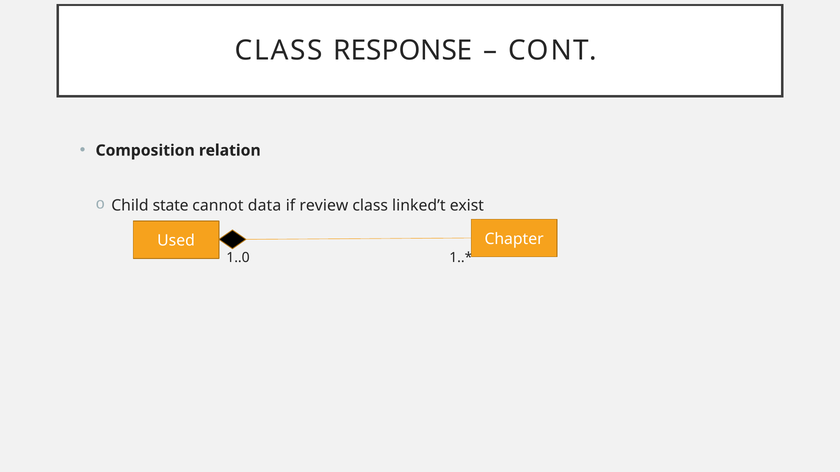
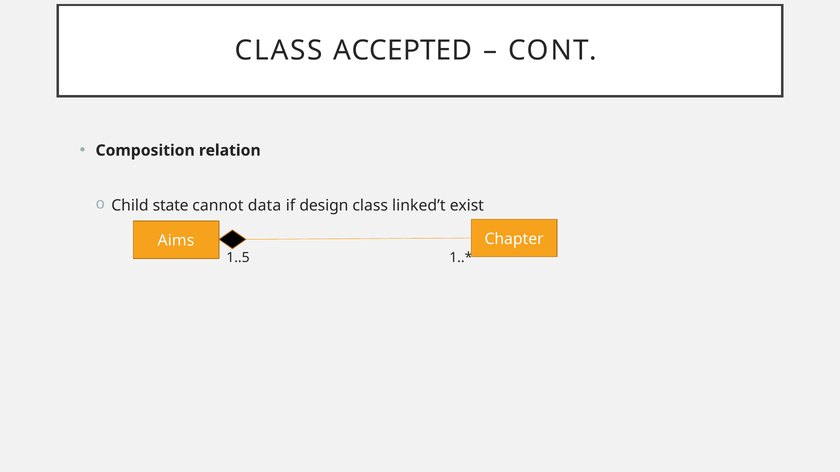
RESPONSE: RESPONSE -> ACCEPTED
review: review -> design
Used: Used -> Aims
1..0: 1..0 -> 1..5
